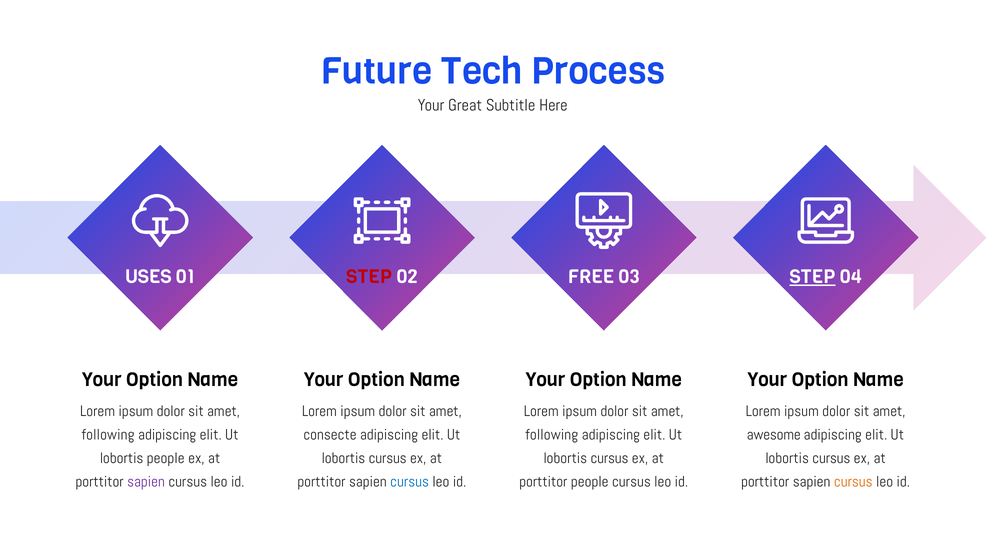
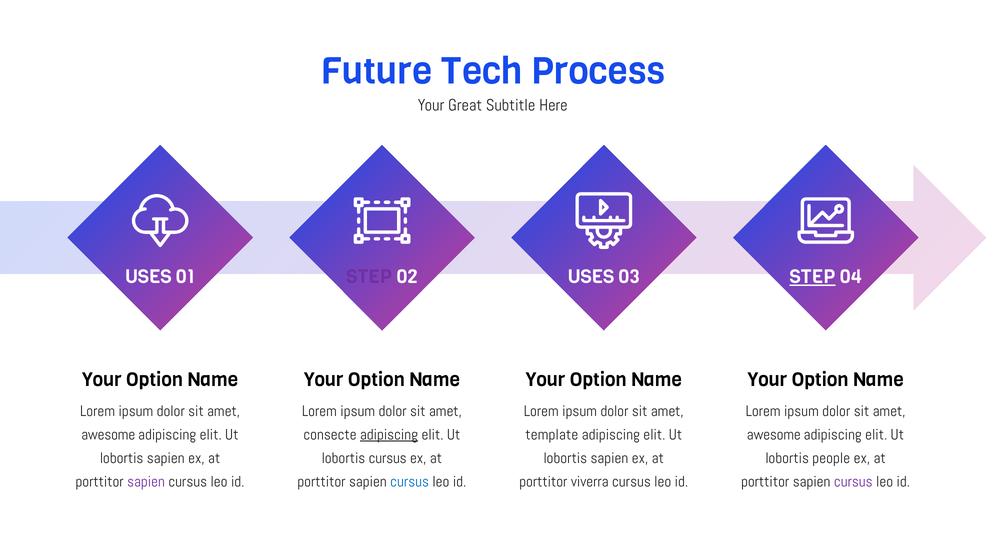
STEP at (369, 277) colour: red -> purple
02 FREE: FREE -> USES
following at (108, 434): following -> awesome
adipiscing at (389, 434) underline: none -> present
following at (552, 434): following -> template
people at (166, 458): people -> sapien
cursus at (609, 458): cursus -> sapien
cursus at (831, 458): cursus -> people
porttitor people: people -> viverra
cursus at (853, 481) colour: orange -> purple
